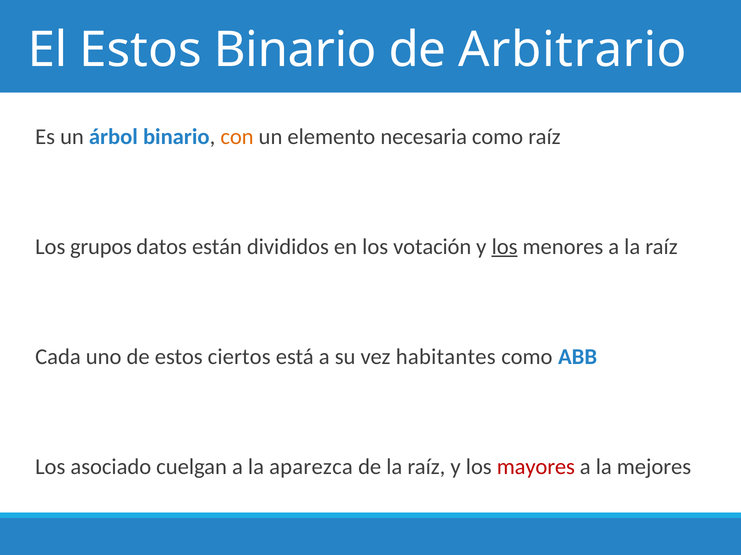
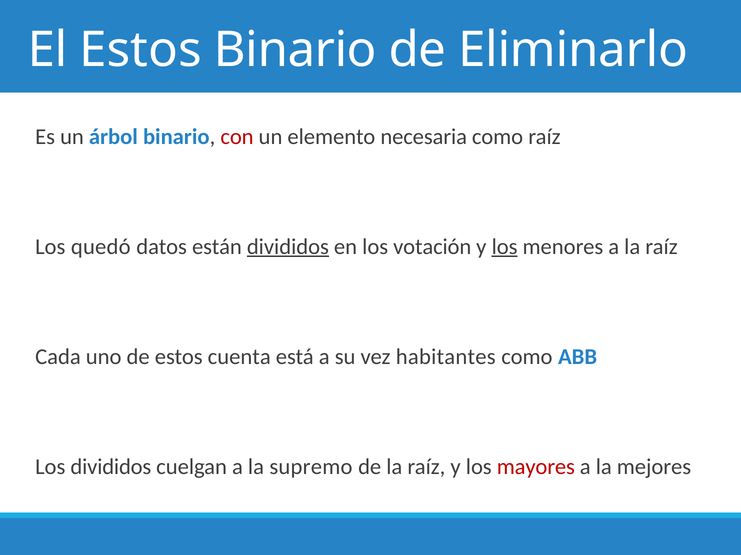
Arbitrario: Arbitrario -> Eliminarlo
con colour: orange -> red
grupos: grupos -> quedó
divididos at (288, 247) underline: none -> present
ciertos: ciertos -> cuenta
Los asociado: asociado -> divididos
aparezca: aparezca -> supremo
